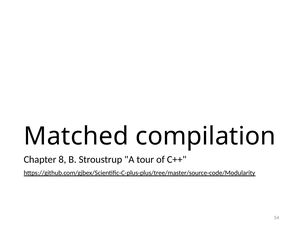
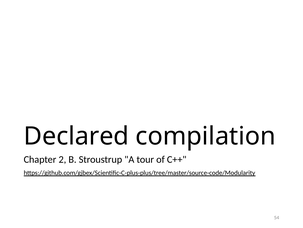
Matched: Matched -> Declared
8: 8 -> 2
